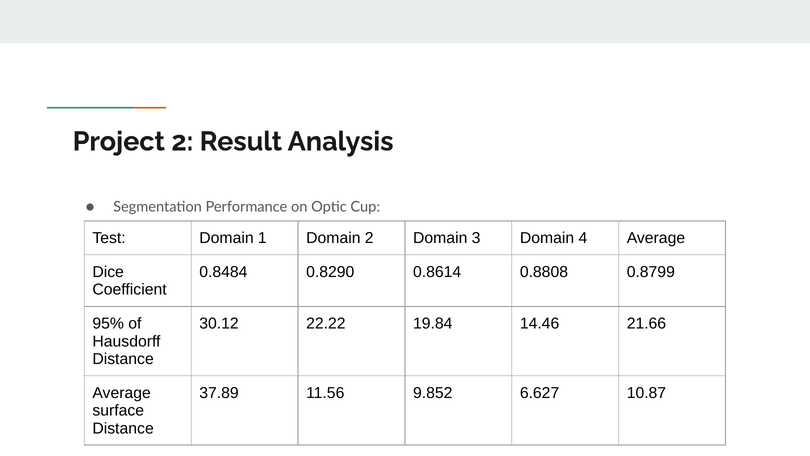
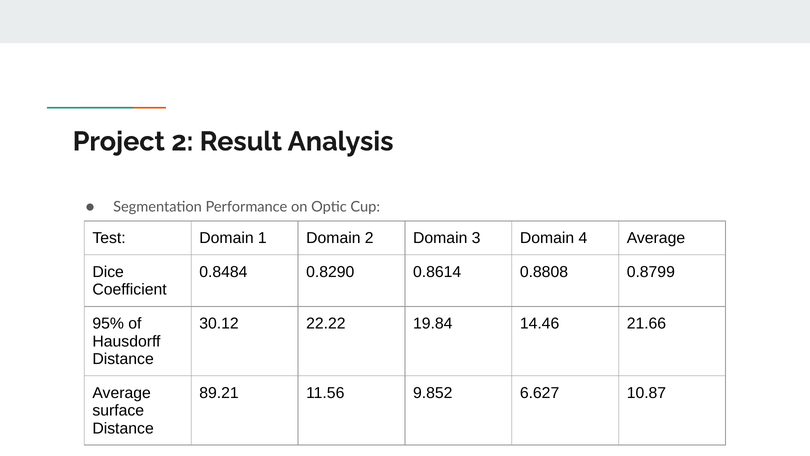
37.89: 37.89 -> 89.21
